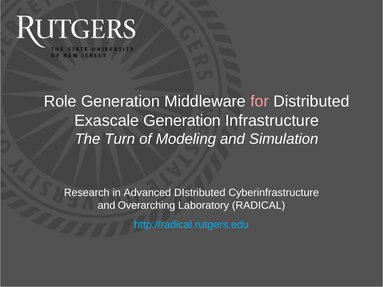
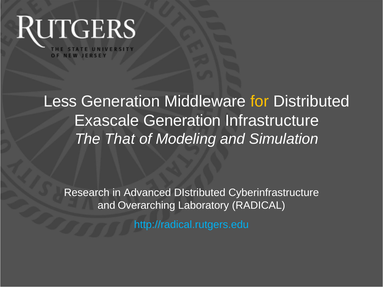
Role: Role -> Less
for colour: pink -> yellow
Turn: Turn -> That
